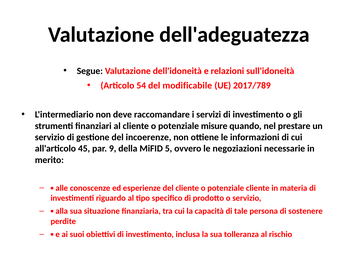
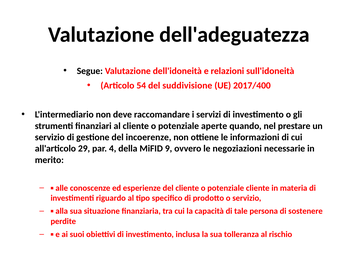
modificabile: modificabile -> suddivisione
2017/789: 2017/789 -> 2017/400
misure: misure -> aperte
45: 45 -> 29
9: 9 -> 4
5: 5 -> 9
